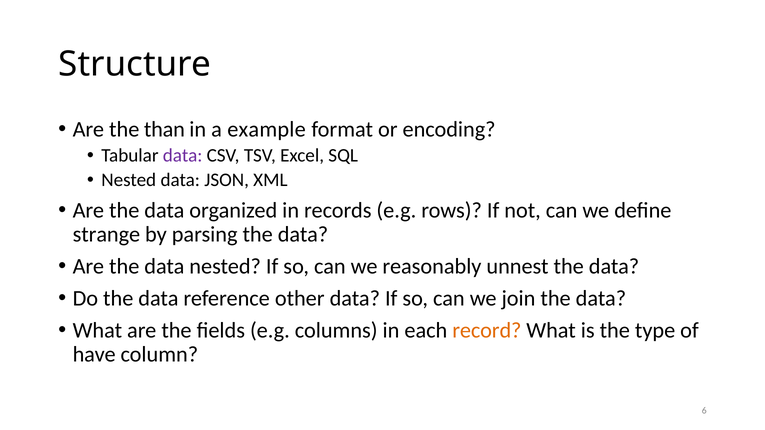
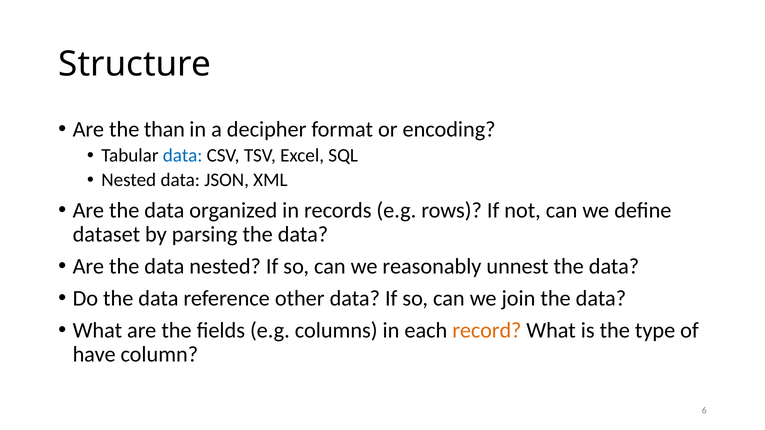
example: example -> decipher
data at (183, 156) colour: purple -> blue
strange: strange -> dataset
